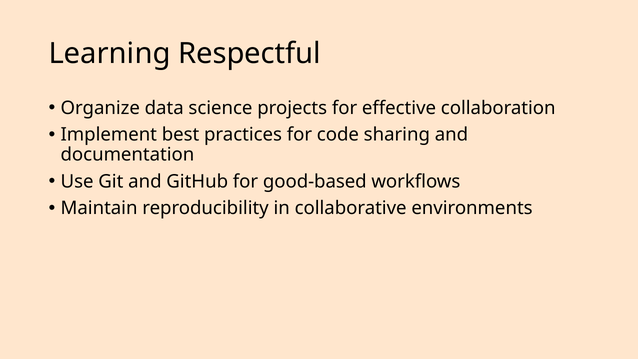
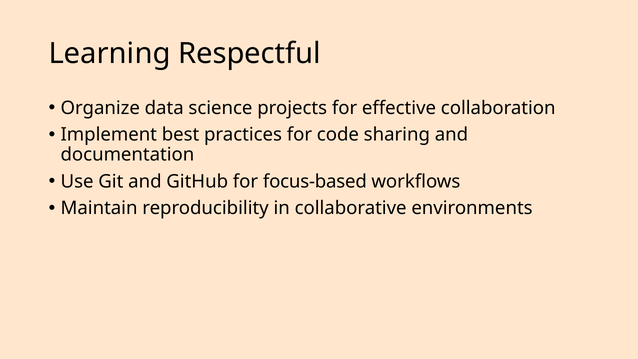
good-based: good-based -> focus-based
